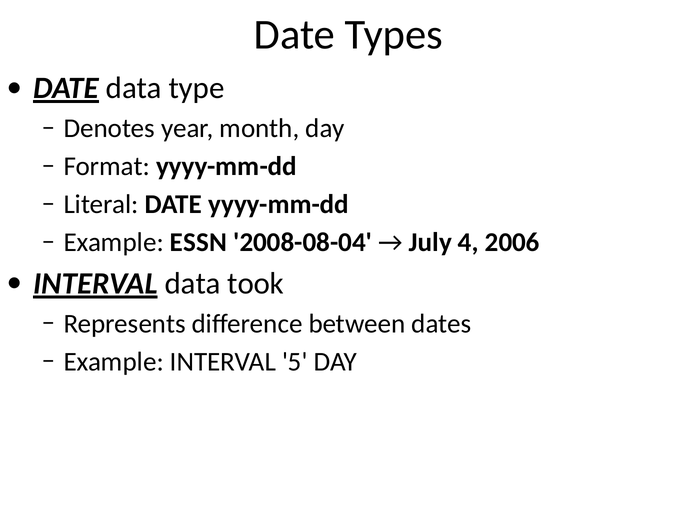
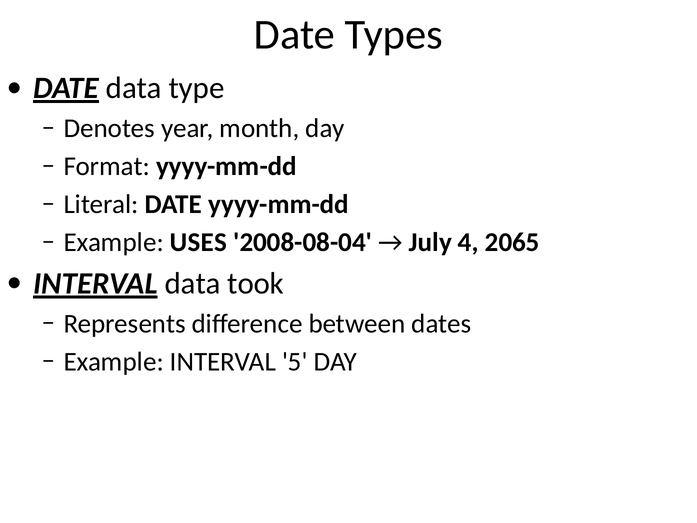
ESSN: ESSN -> USES
2006: 2006 -> 2065
